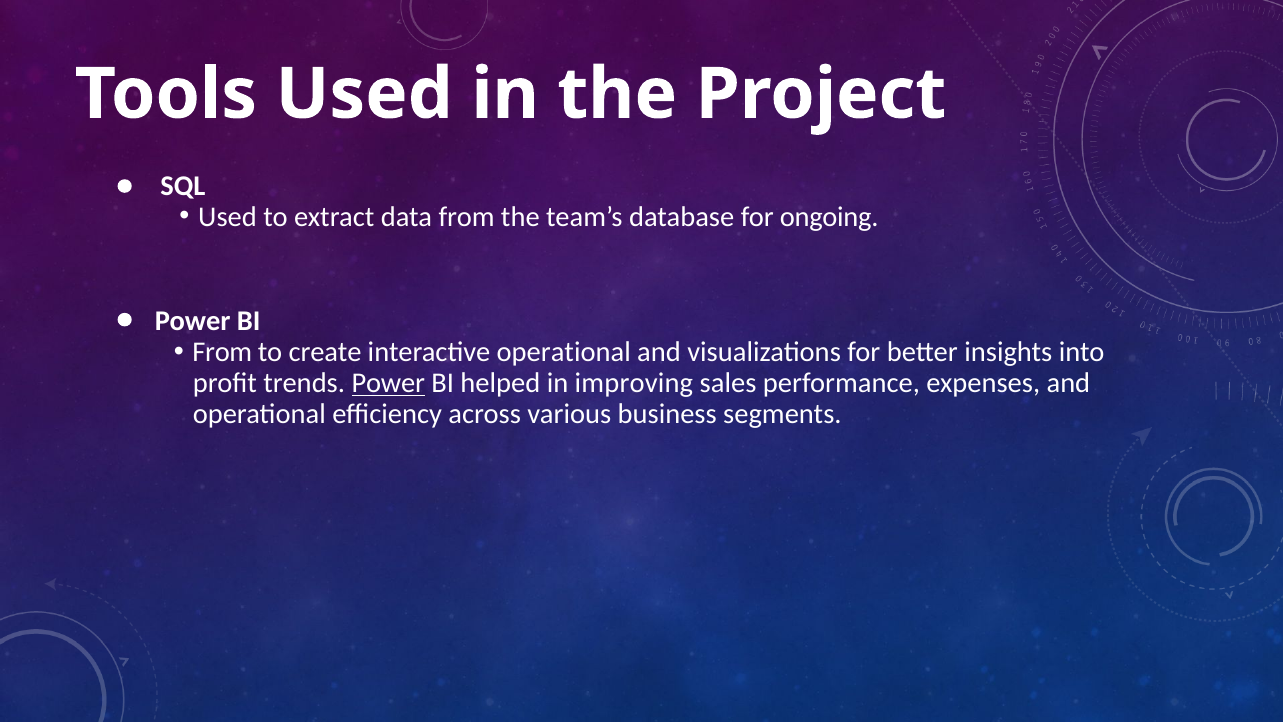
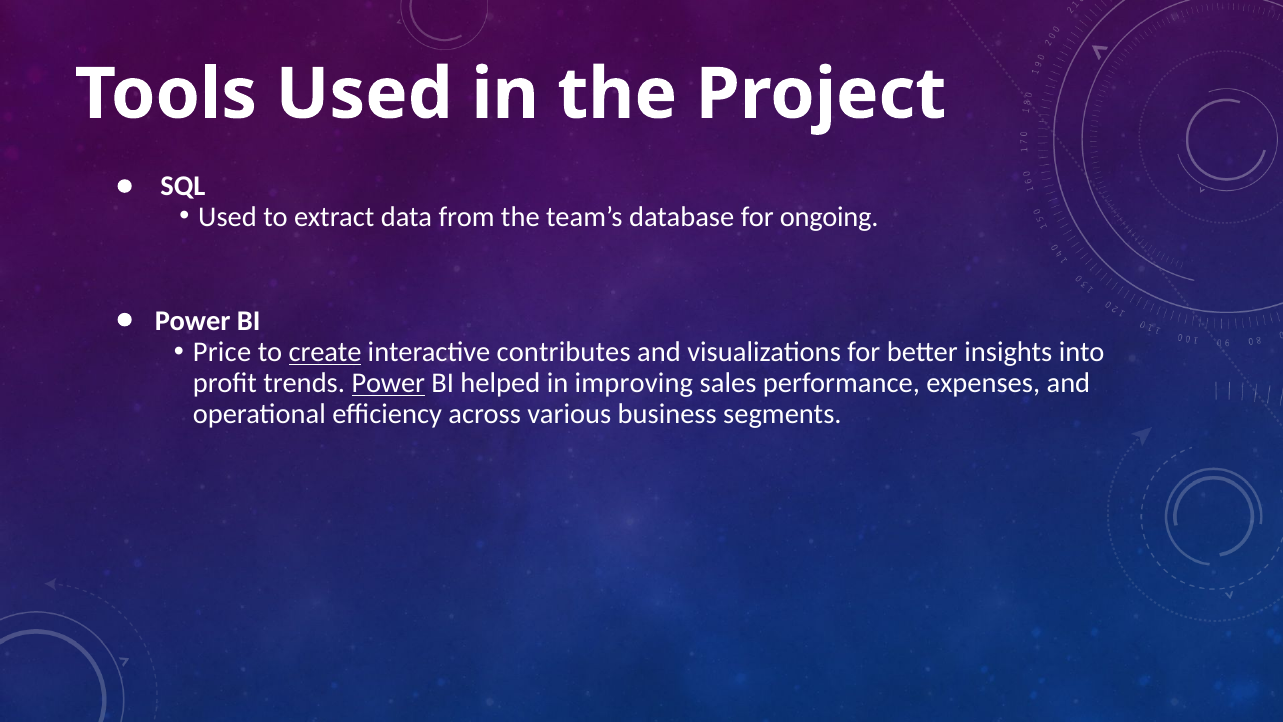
From at (222, 352): From -> Price
create underline: none -> present
interactive operational: operational -> contributes
